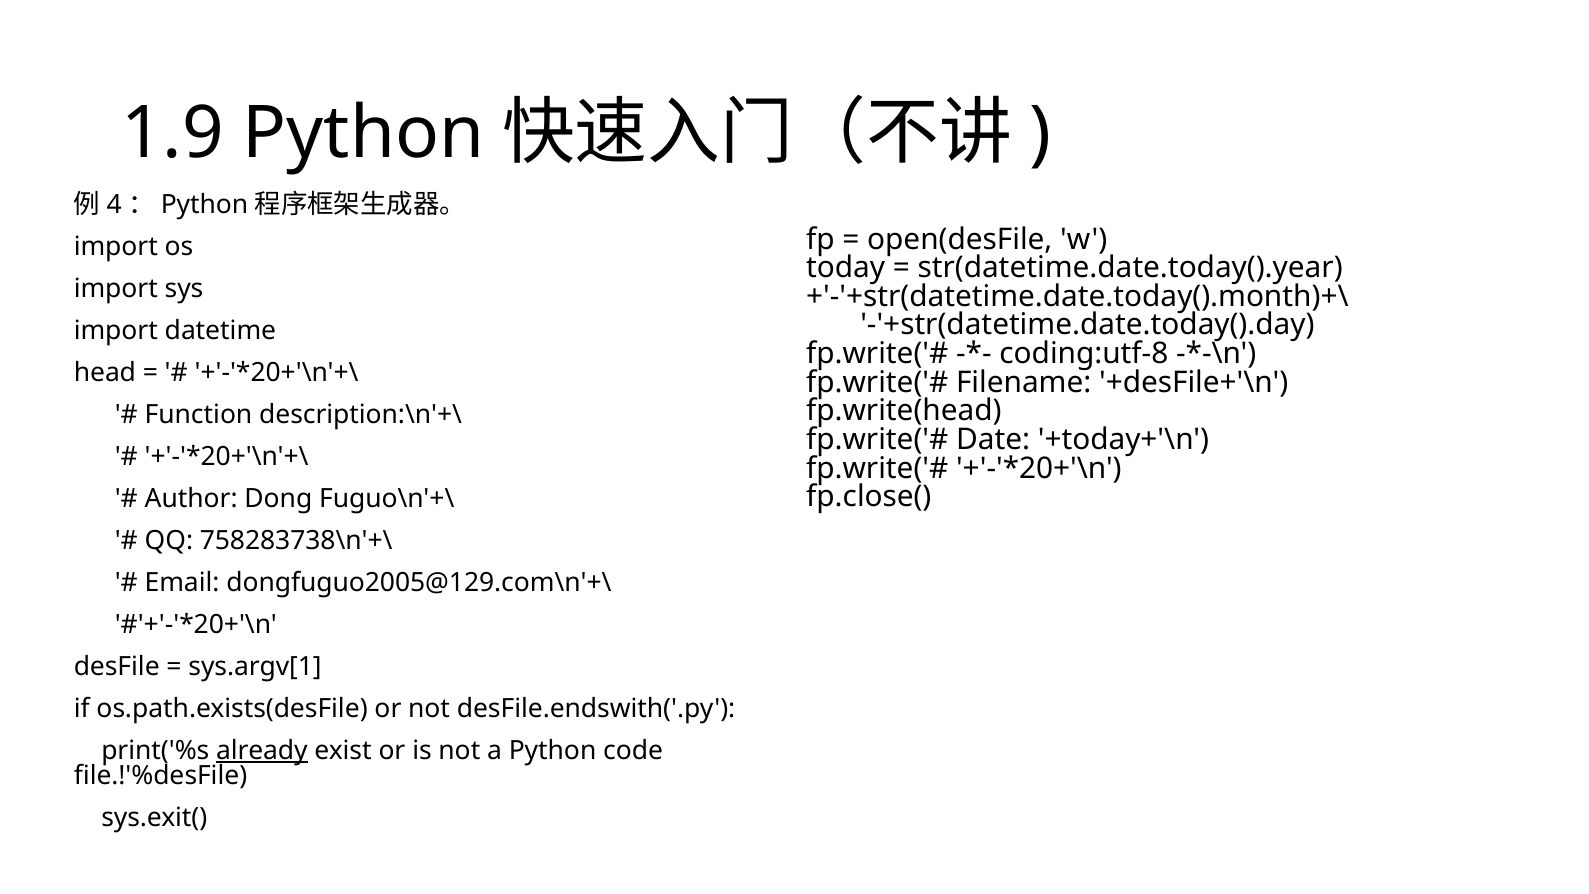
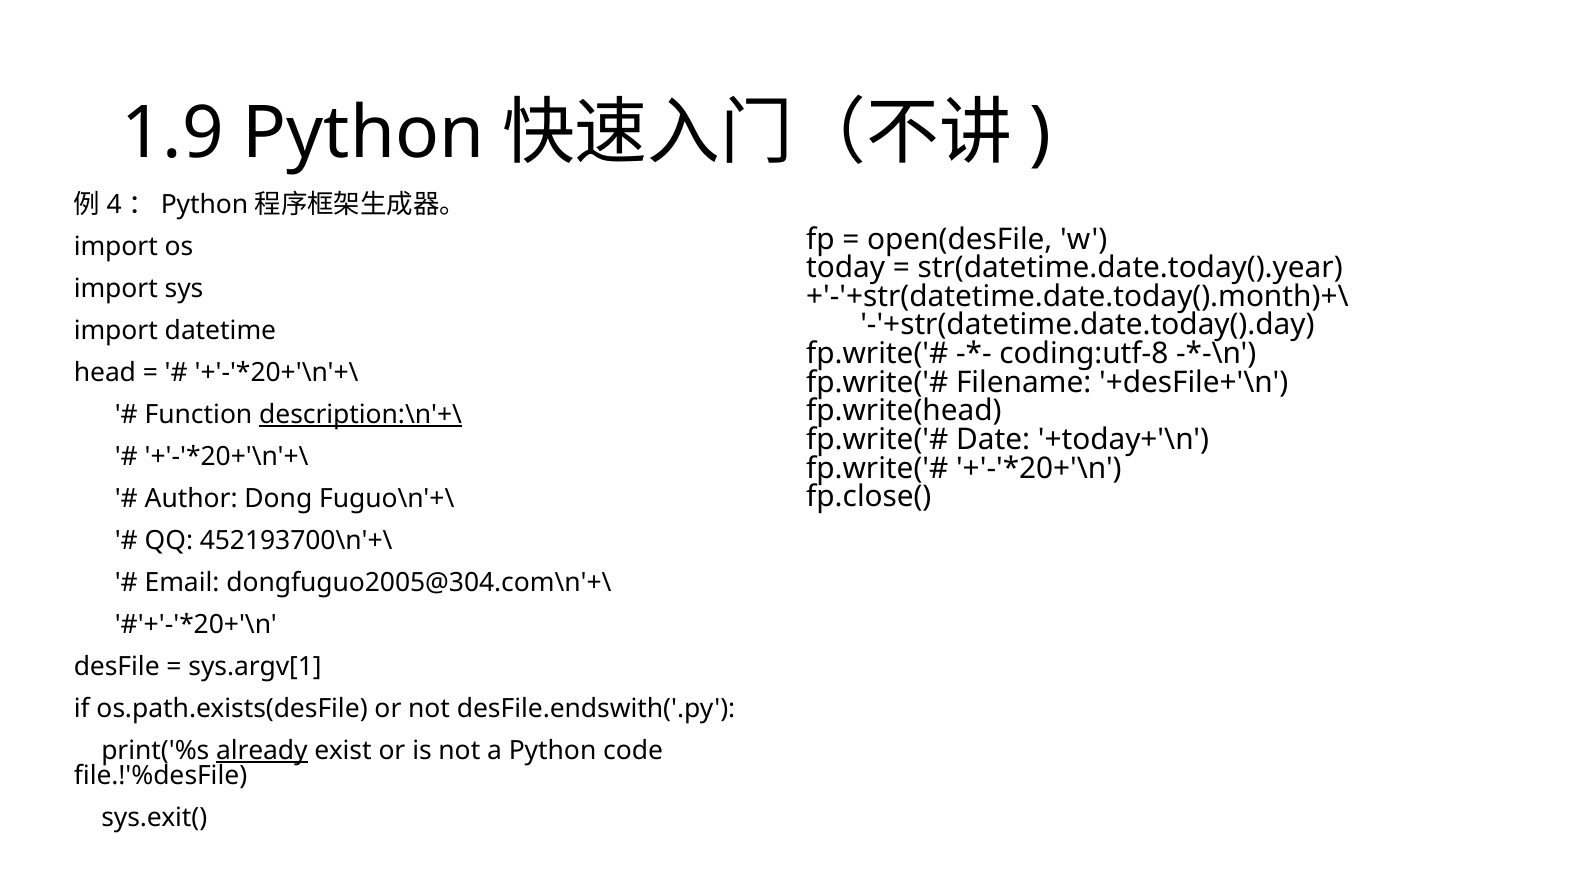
description:\n'+\ underline: none -> present
758283738\n'+\: 758283738\n'+\ -> 452193700\n'+\
dongfuguo2005@129.com\n'+\: dongfuguo2005@129.com\n'+\ -> dongfuguo2005@304.com\n'+\
